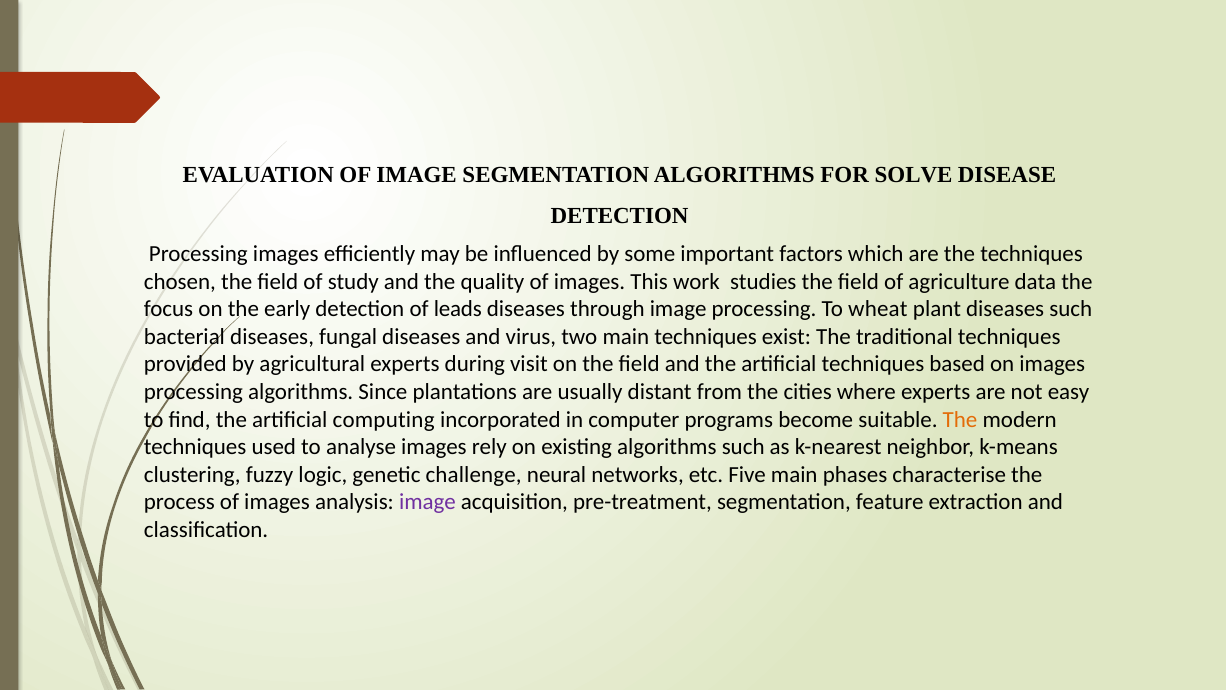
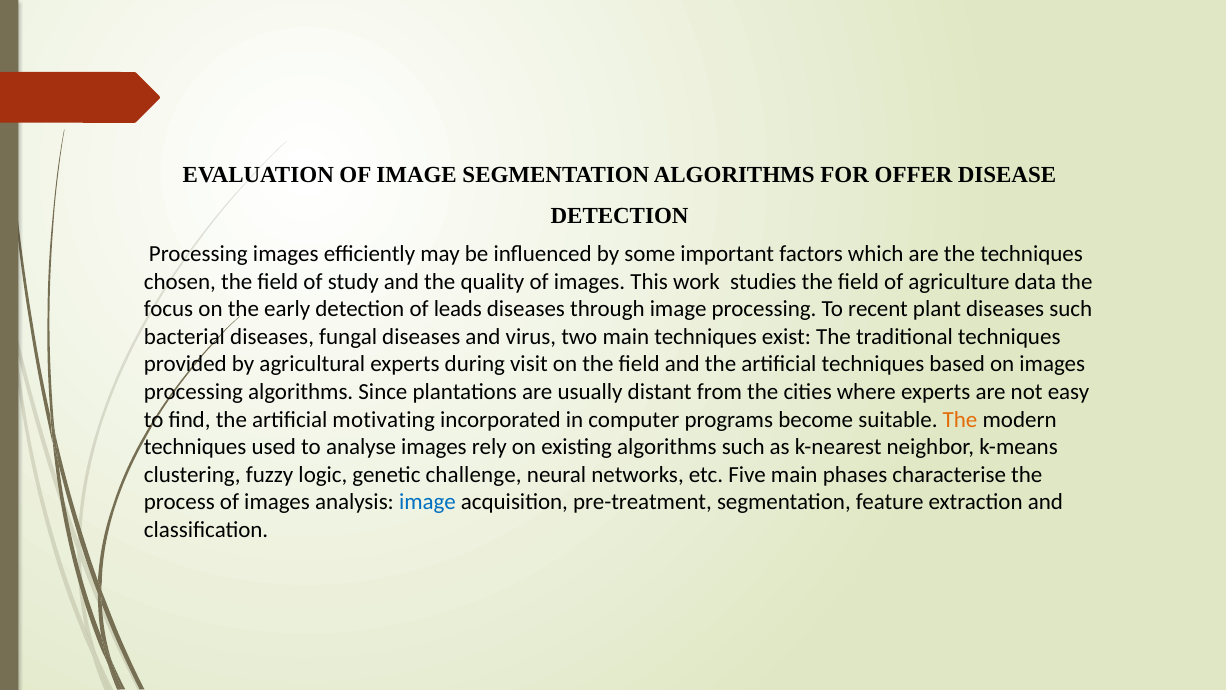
SOLVE: SOLVE -> OFFER
wheat: wheat -> recent
computing: computing -> motivating
image at (427, 502) colour: purple -> blue
